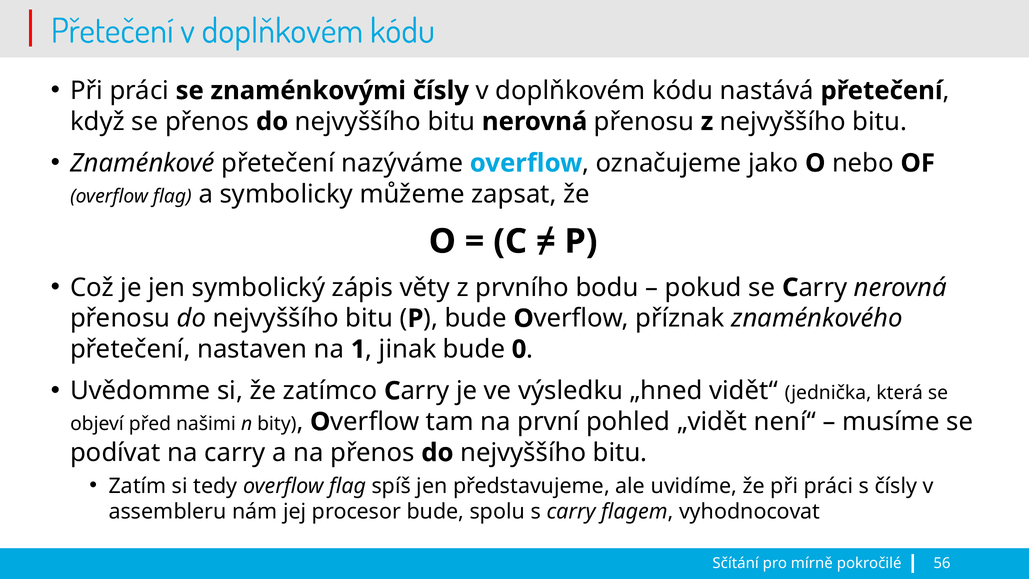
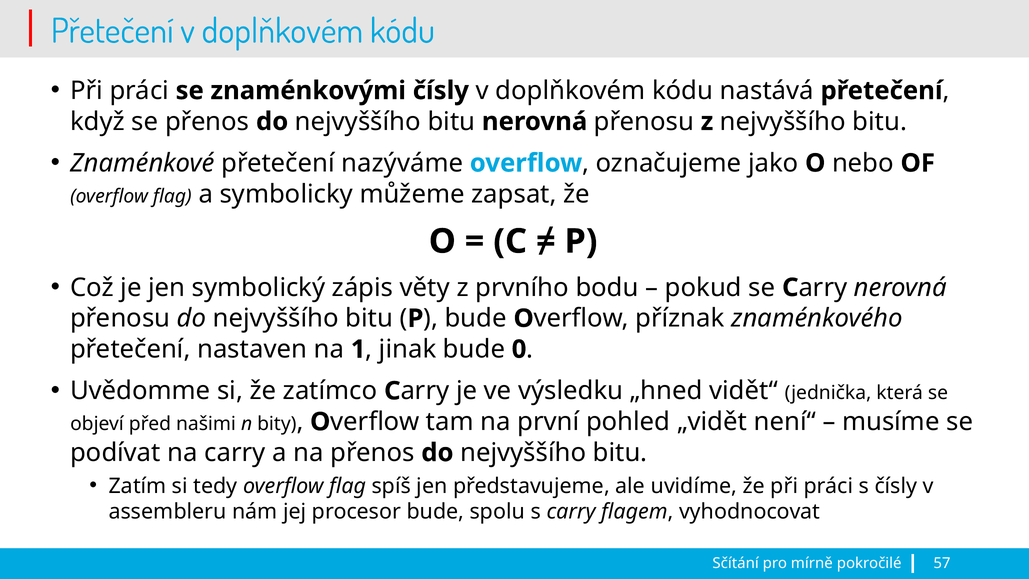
56: 56 -> 57
